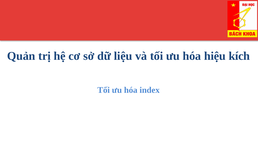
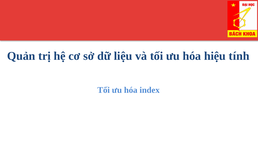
kích: kích -> tính
